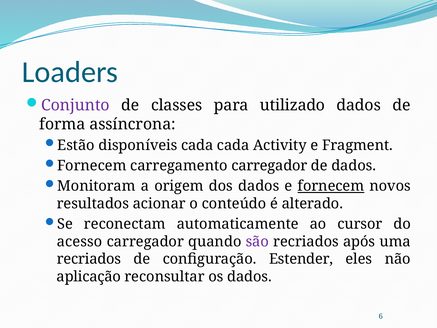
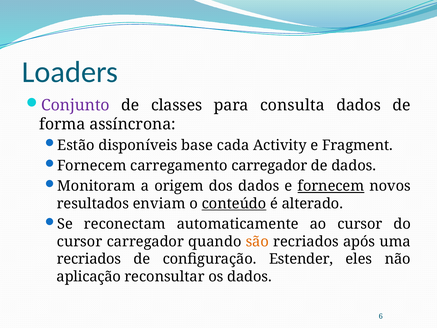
utilizado: utilizado -> consulta
disponíveis cada: cada -> base
acionar: acionar -> enviam
conteúdo underline: none -> present
acesso at (80, 241): acesso -> cursor
são colour: purple -> orange
